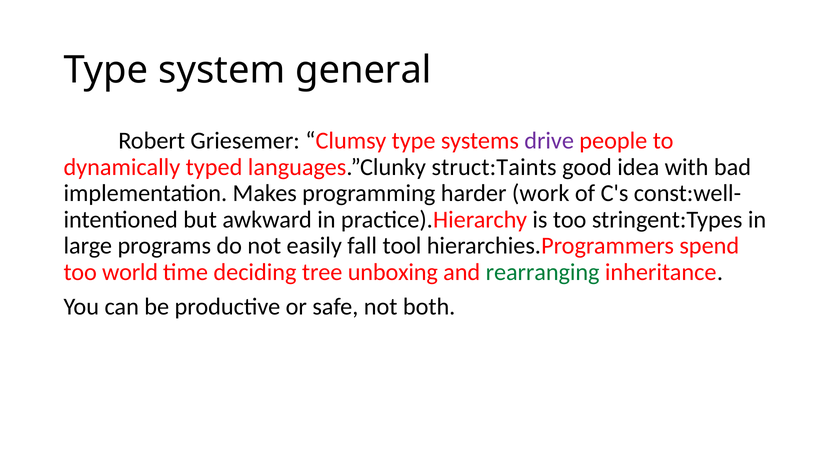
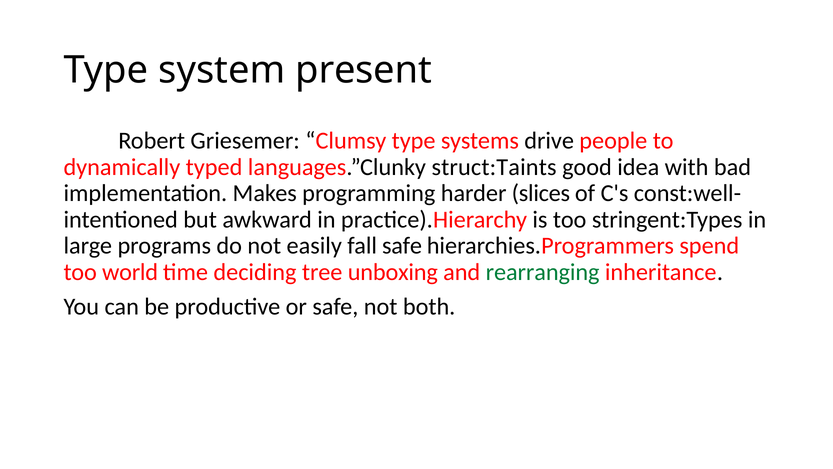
general: general -> present
drive colour: purple -> black
work: work -> slices
fall tool: tool -> safe
